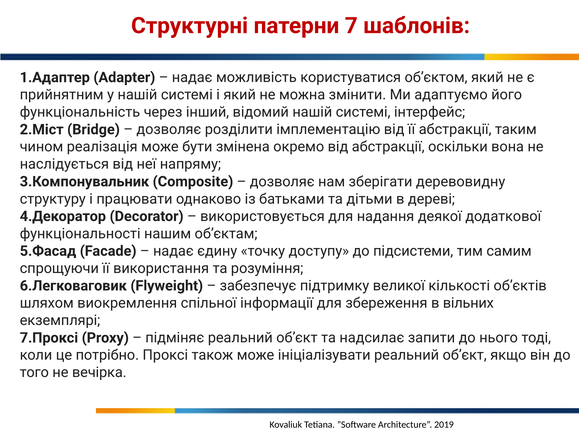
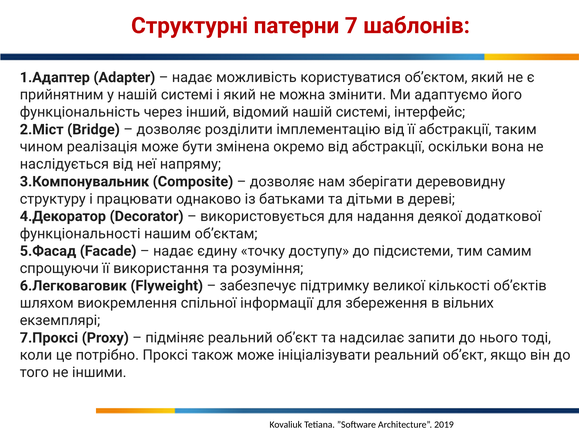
вечірка: вечірка -> іншими
